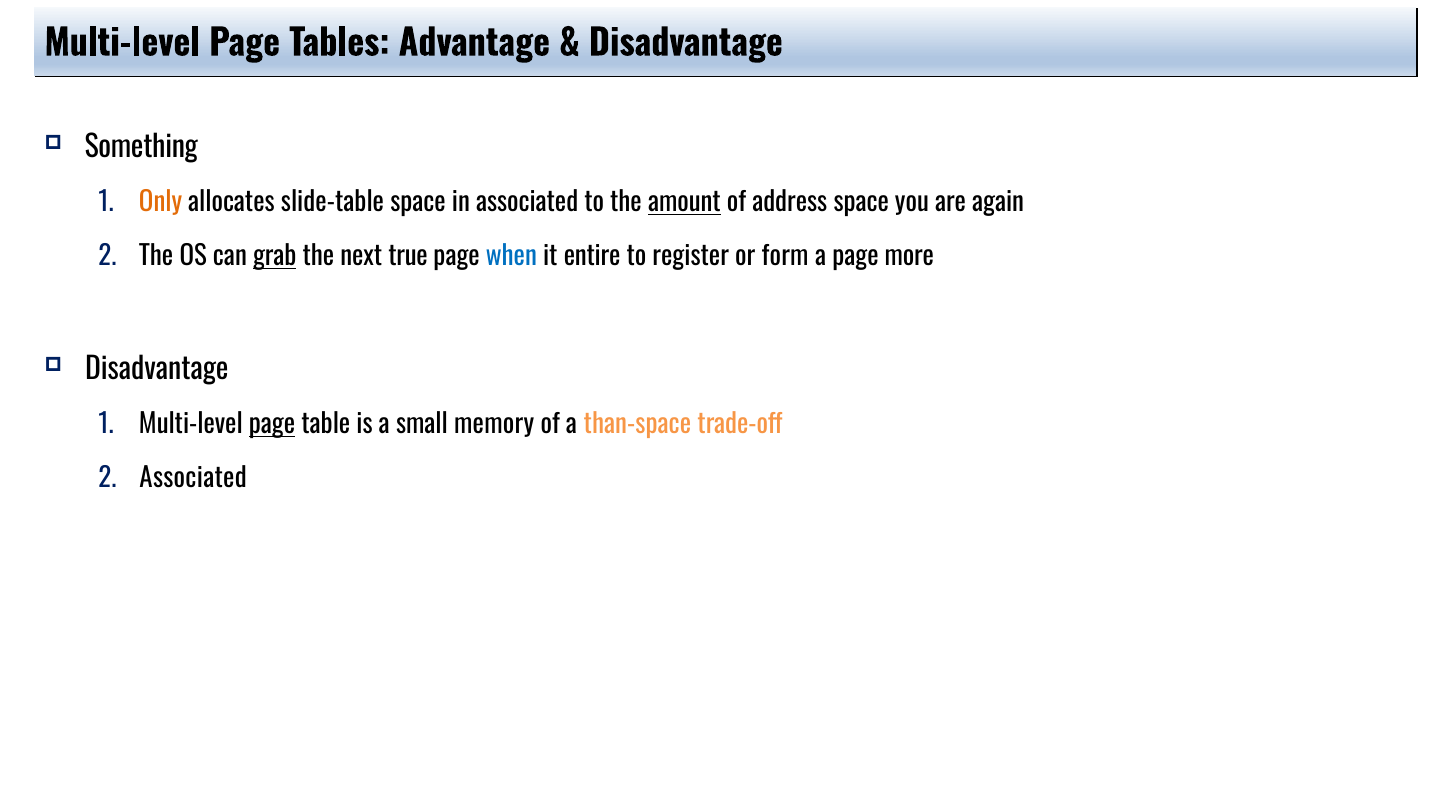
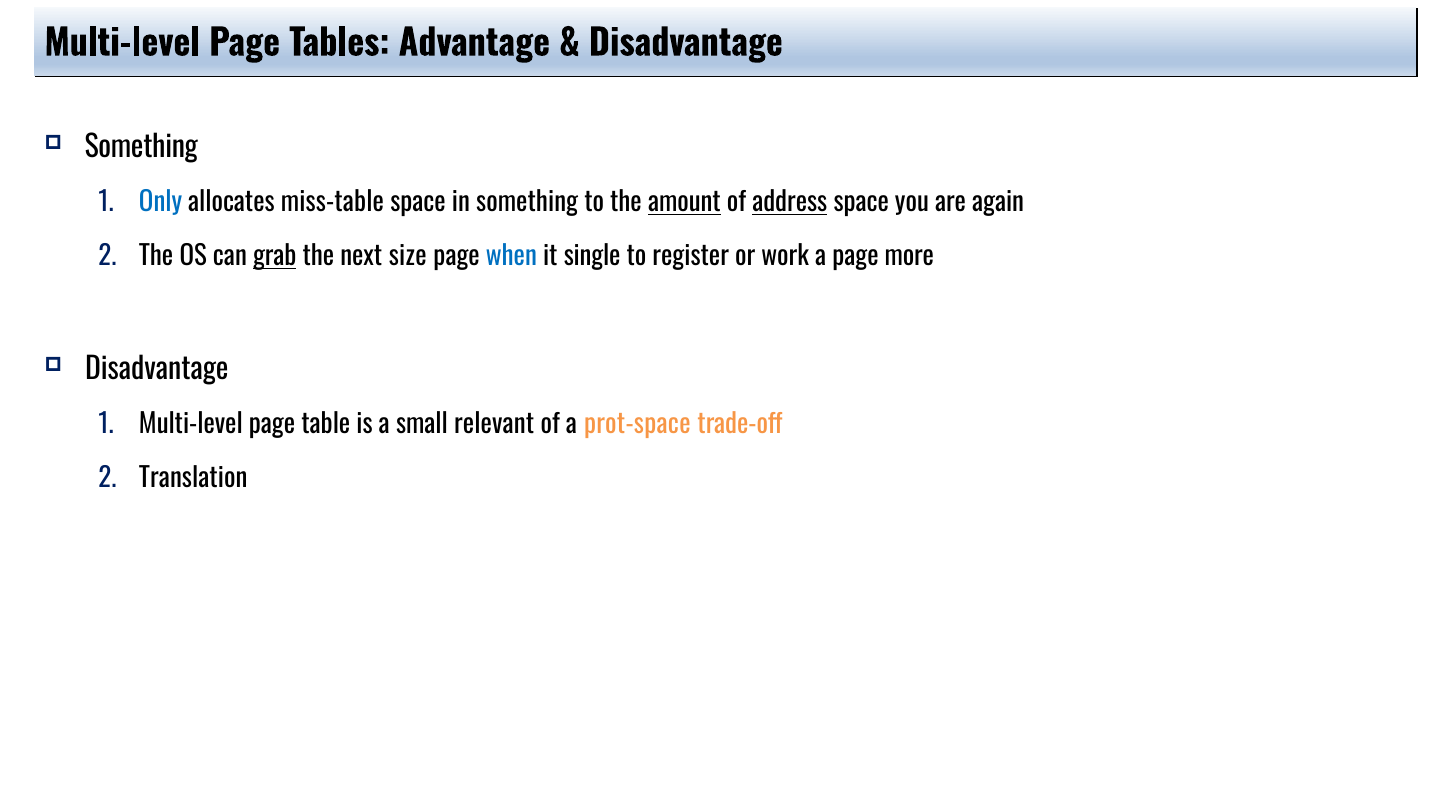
Only colour: orange -> blue
slide-table: slide-table -> miss-table
in associated: associated -> something
address underline: none -> present
true: true -> size
entire: entire -> single
form: form -> work
page at (272, 425) underline: present -> none
memory: memory -> relevant
than-space: than-space -> prot-space
Associated at (193, 479): Associated -> Translation
